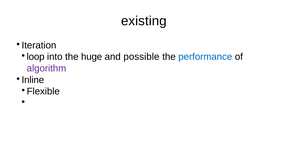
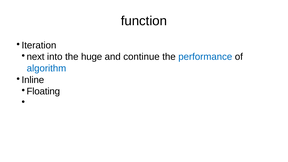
existing: existing -> function
loop: loop -> next
possible: possible -> continue
algorithm colour: purple -> blue
Flexible: Flexible -> Floating
